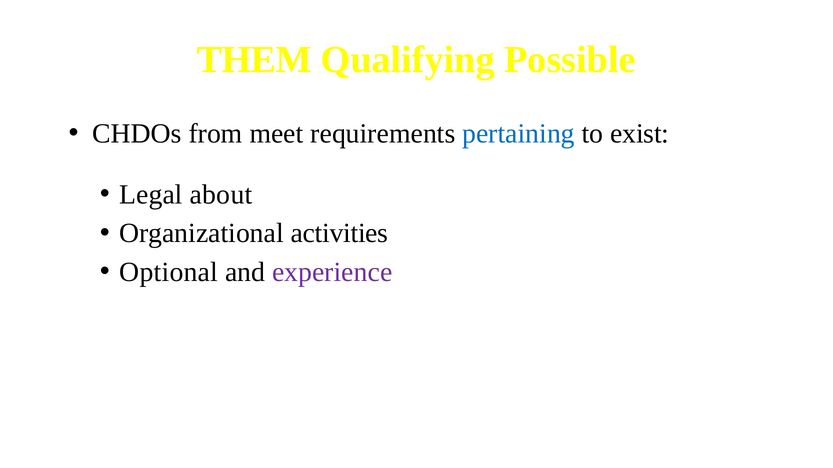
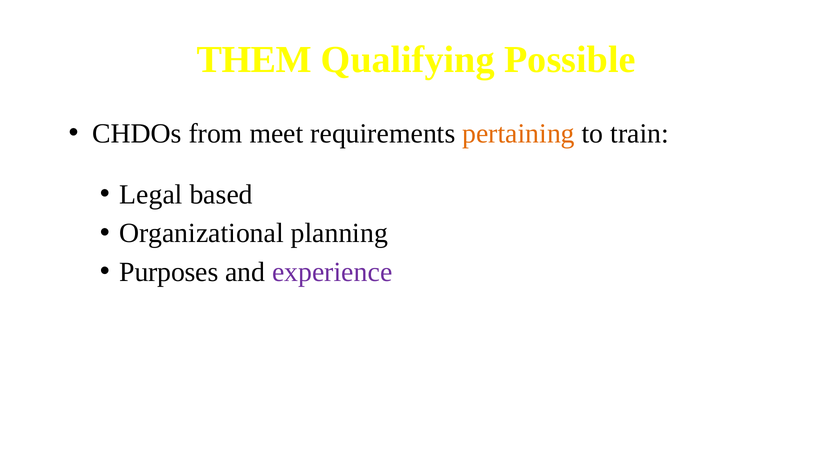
pertaining colour: blue -> orange
exist: exist -> train
about: about -> based
activities: activities -> planning
Optional: Optional -> Purposes
